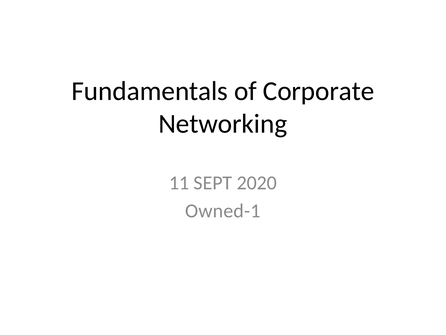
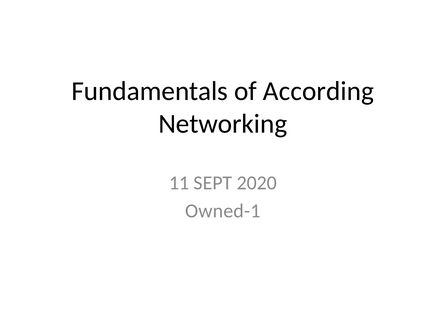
Corporate: Corporate -> According
